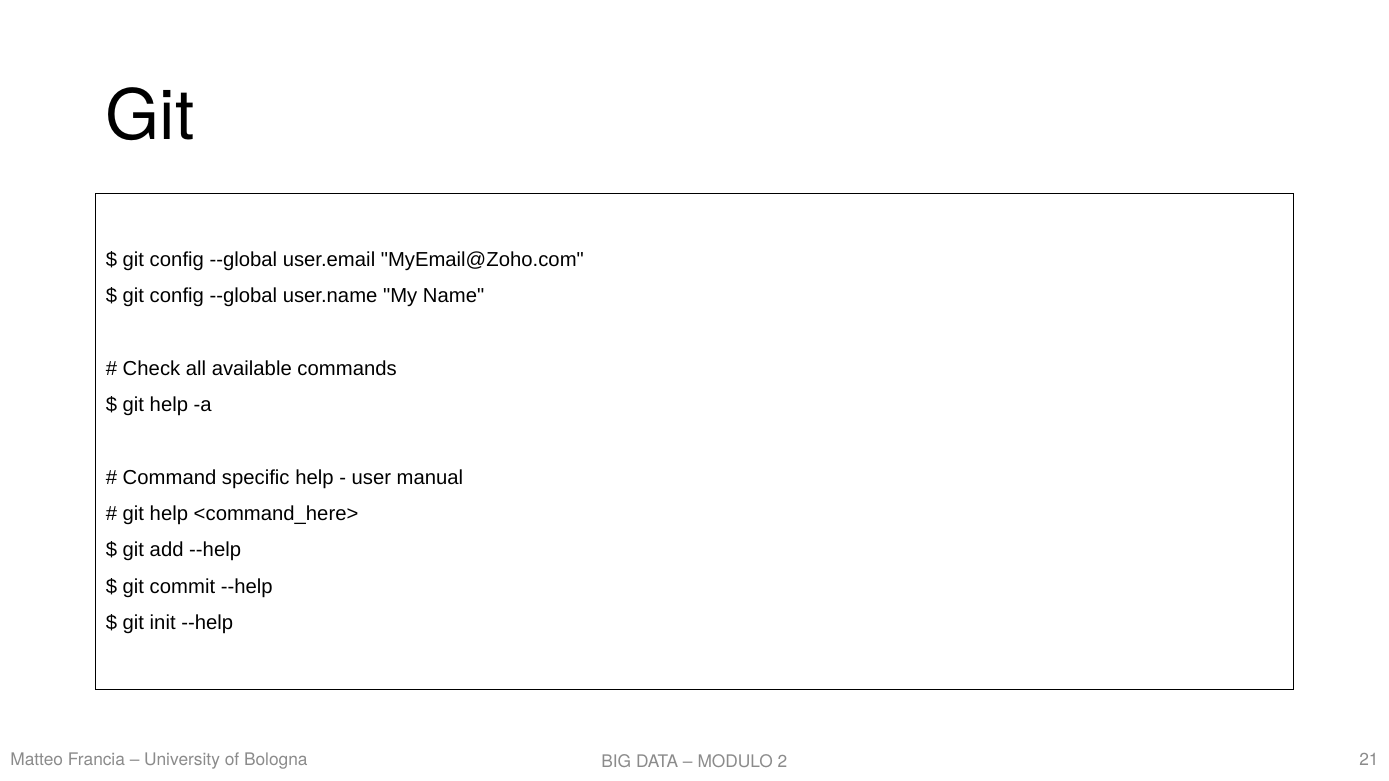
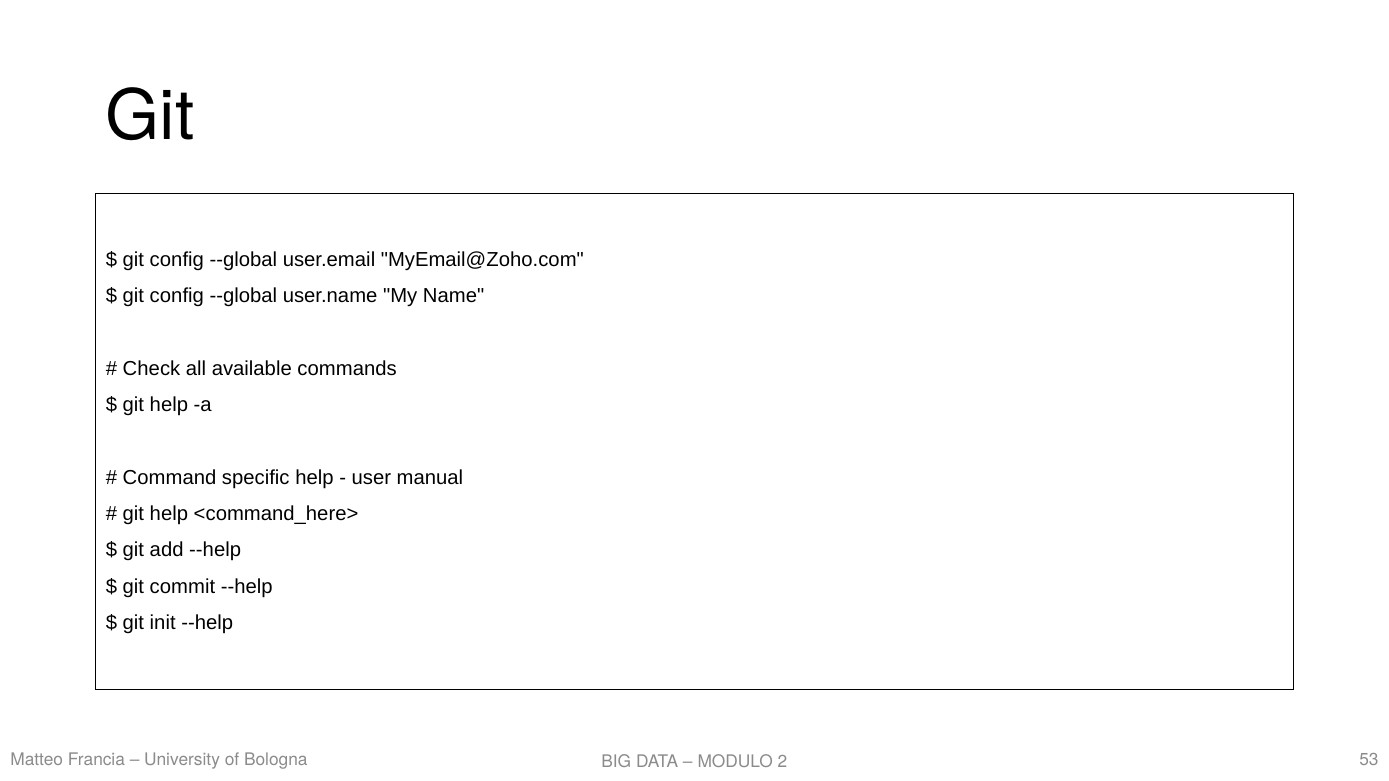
21: 21 -> 53
